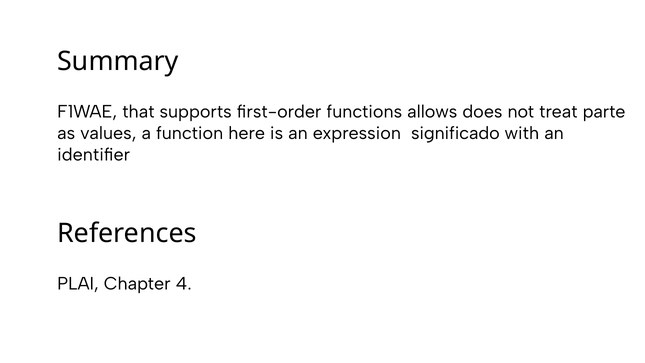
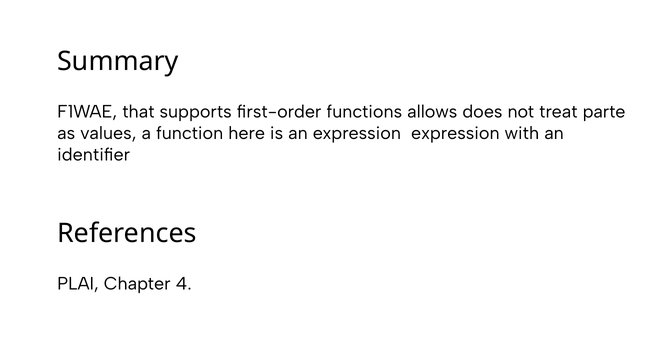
expression significado: significado -> expression
